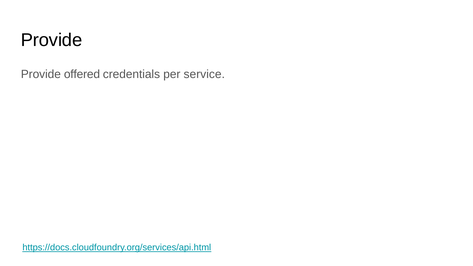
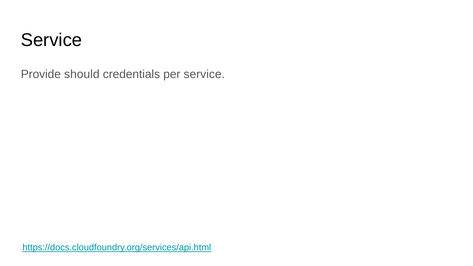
Provide at (52, 40): Provide -> Service
offered: offered -> should
